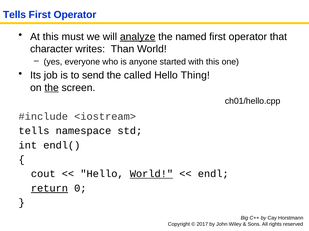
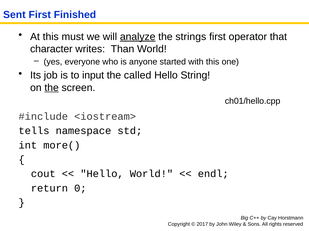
Tells at (14, 15): Tells -> Sent
Operator at (75, 15): Operator -> Finished
named: named -> strings
send: send -> input
Thing: Thing -> String
endl(: endl( -> more(
World at (151, 174) underline: present -> none
return underline: present -> none
